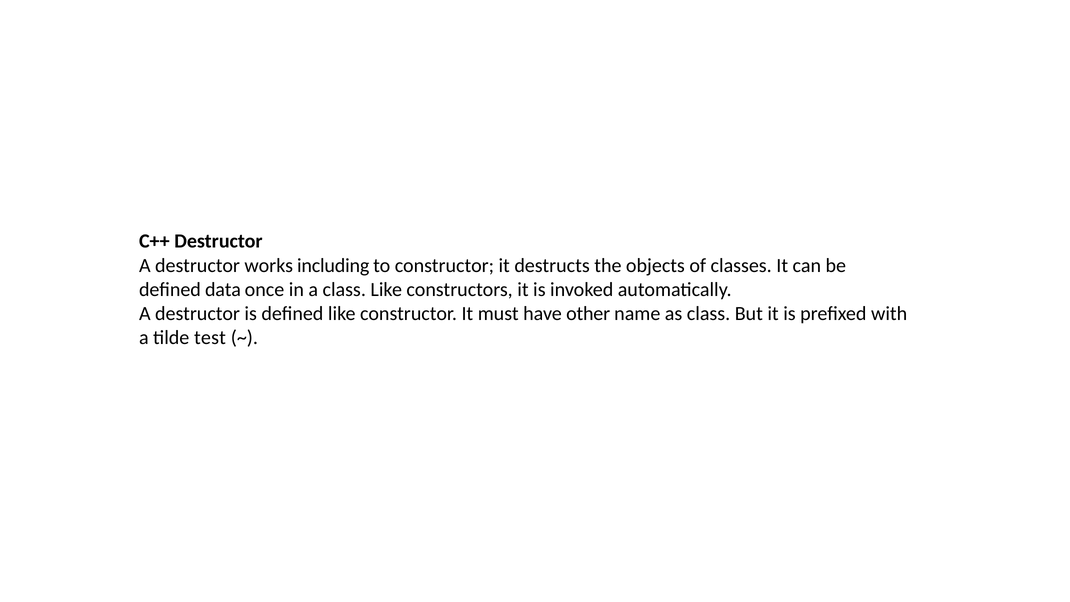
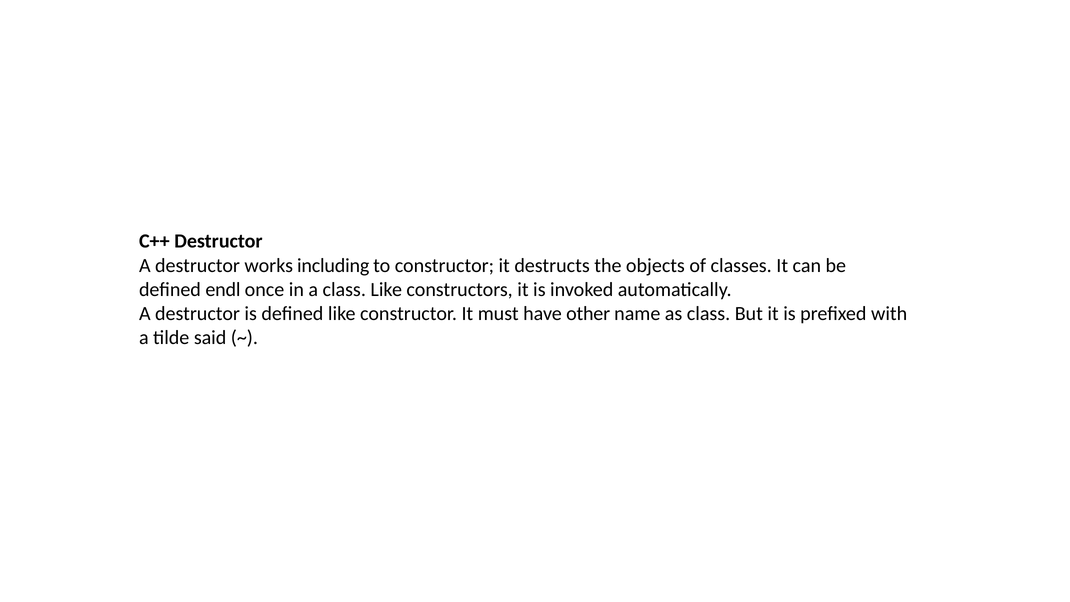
data: data -> endl
test: test -> said
